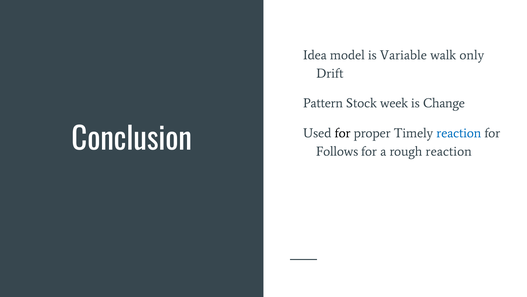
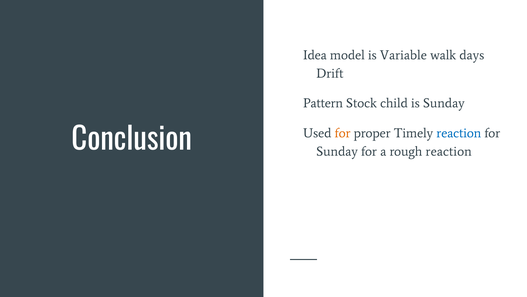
only: only -> days
week: week -> child
is Change: Change -> Sunday
for at (343, 133) colour: black -> orange
Follows at (337, 151): Follows -> Sunday
